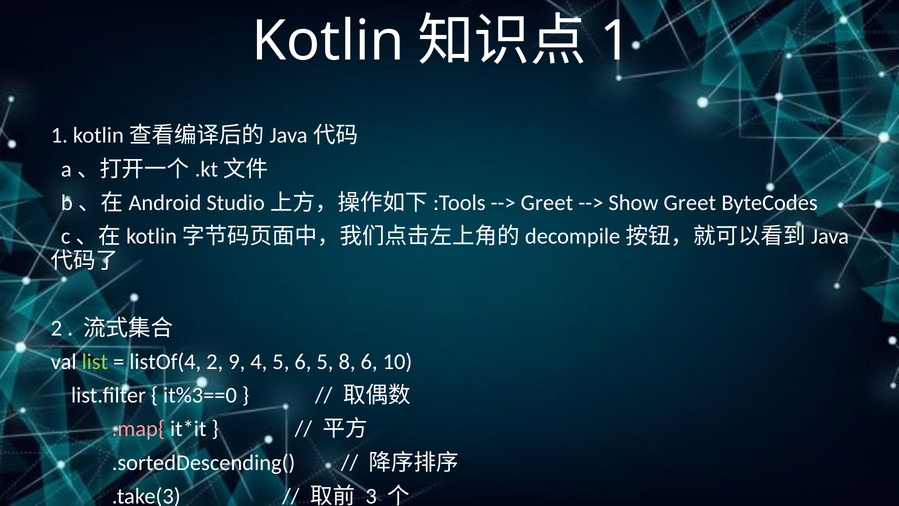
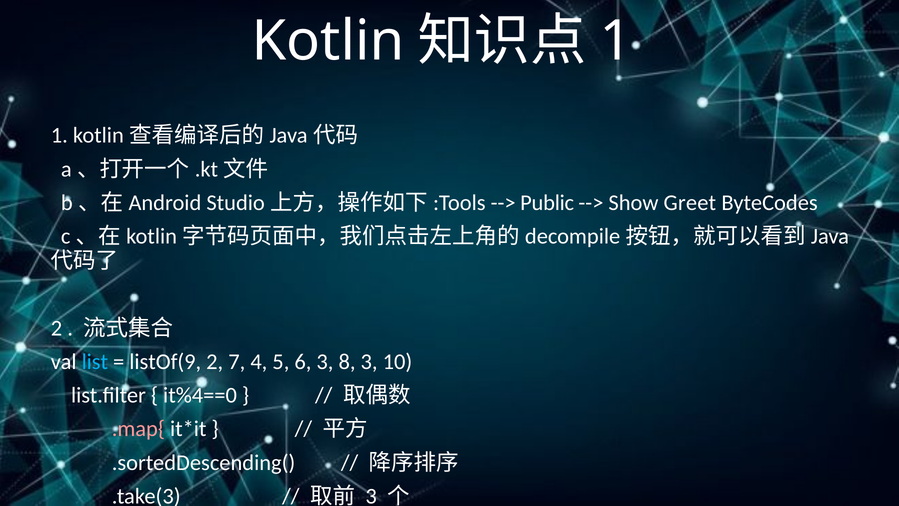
Greet at (547, 203): Greet -> Public
list colour: light green -> light blue
listOf(4: listOf(4 -> listOf(9
9: 9 -> 7
6 5: 5 -> 3
8 6: 6 -> 3
it%3==0: it%3==0 -> it%4==0
